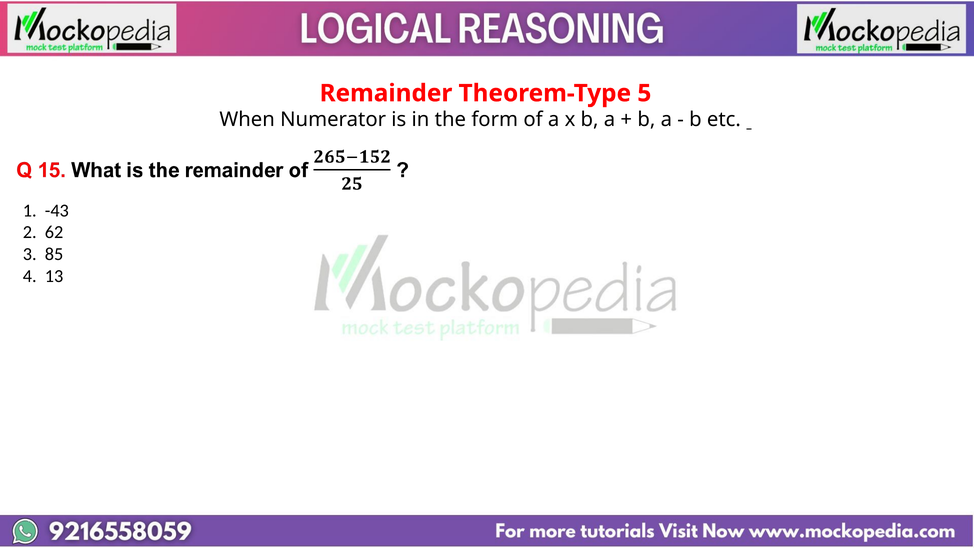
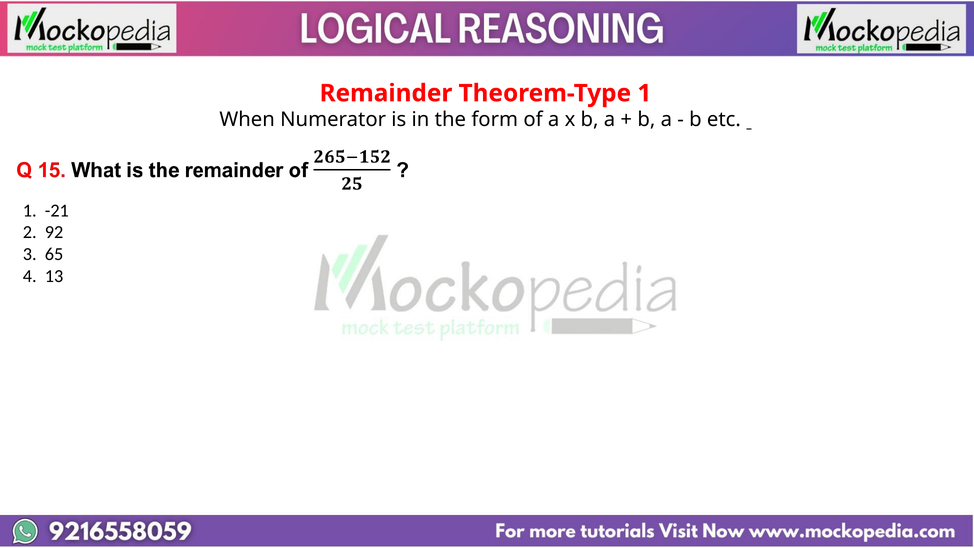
Theorem-Type 5: 5 -> 1
-43: -43 -> -21
62: 62 -> 92
85: 85 -> 65
